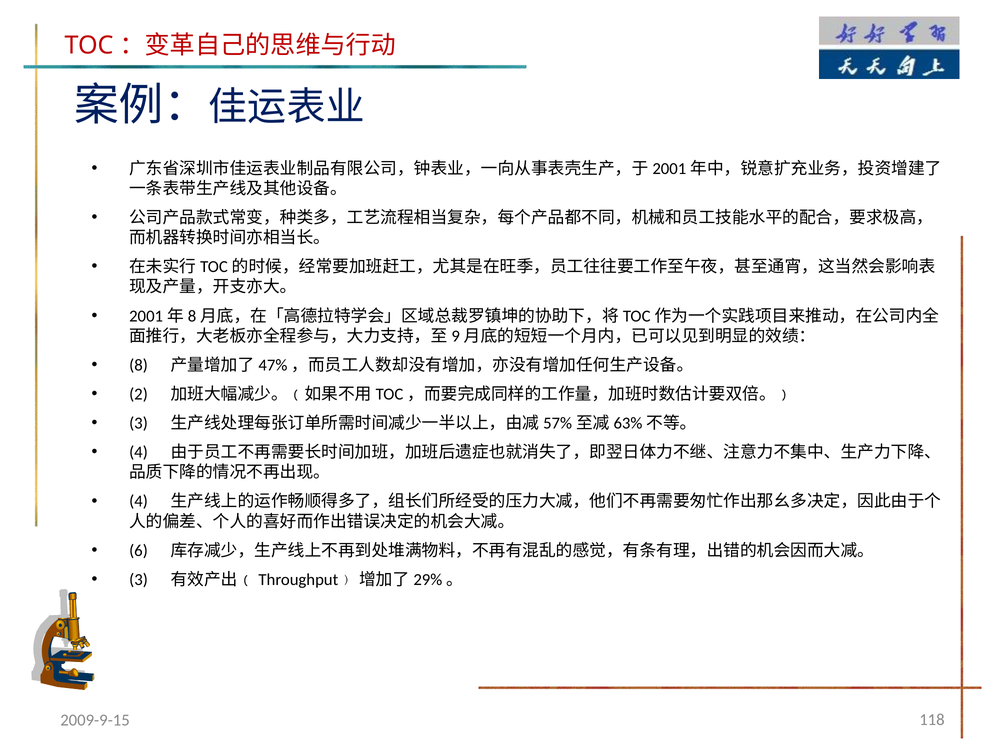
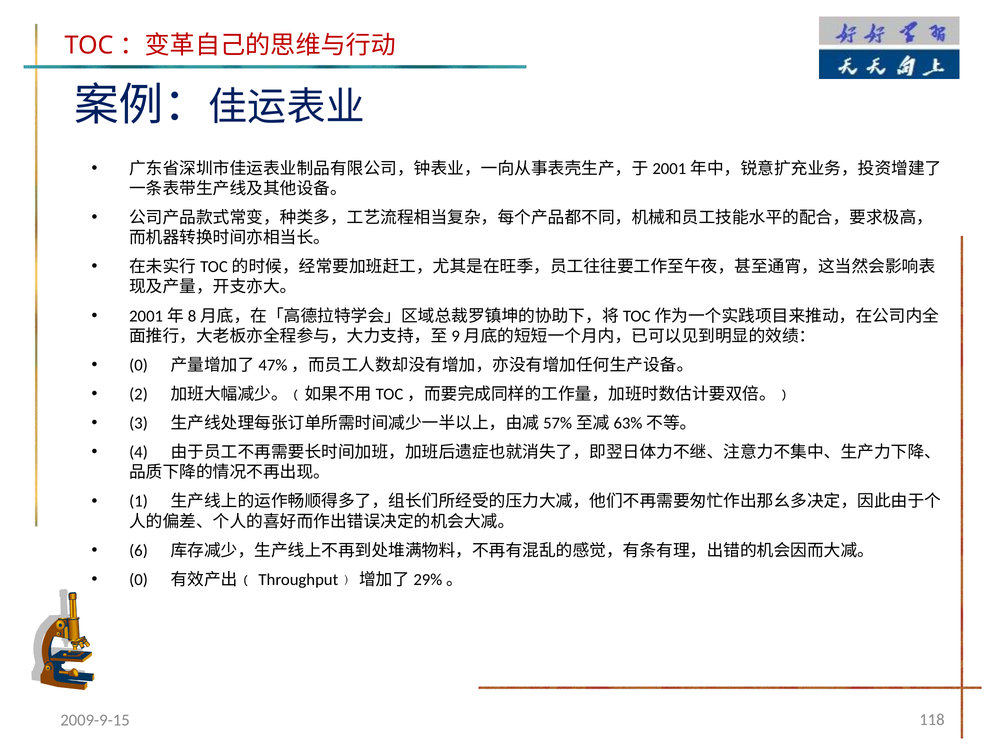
8 at (139, 365): 8 -> 0
4 at (139, 501): 4 -> 1
3 at (139, 579): 3 -> 0
